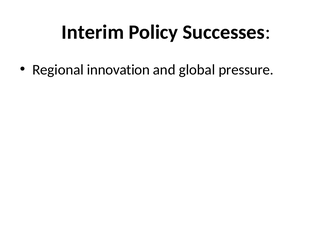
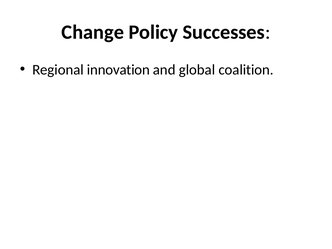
Interim: Interim -> Change
pressure: pressure -> coalition
